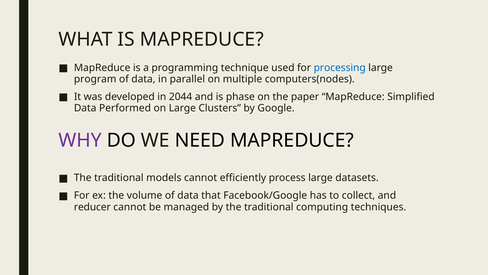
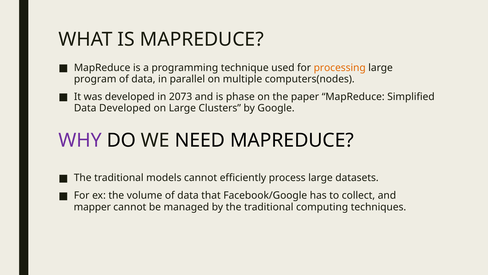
processing colour: blue -> orange
2044: 2044 -> 2073
Data Performed: Performed -> Developed
reducer: reducer -> mapper
